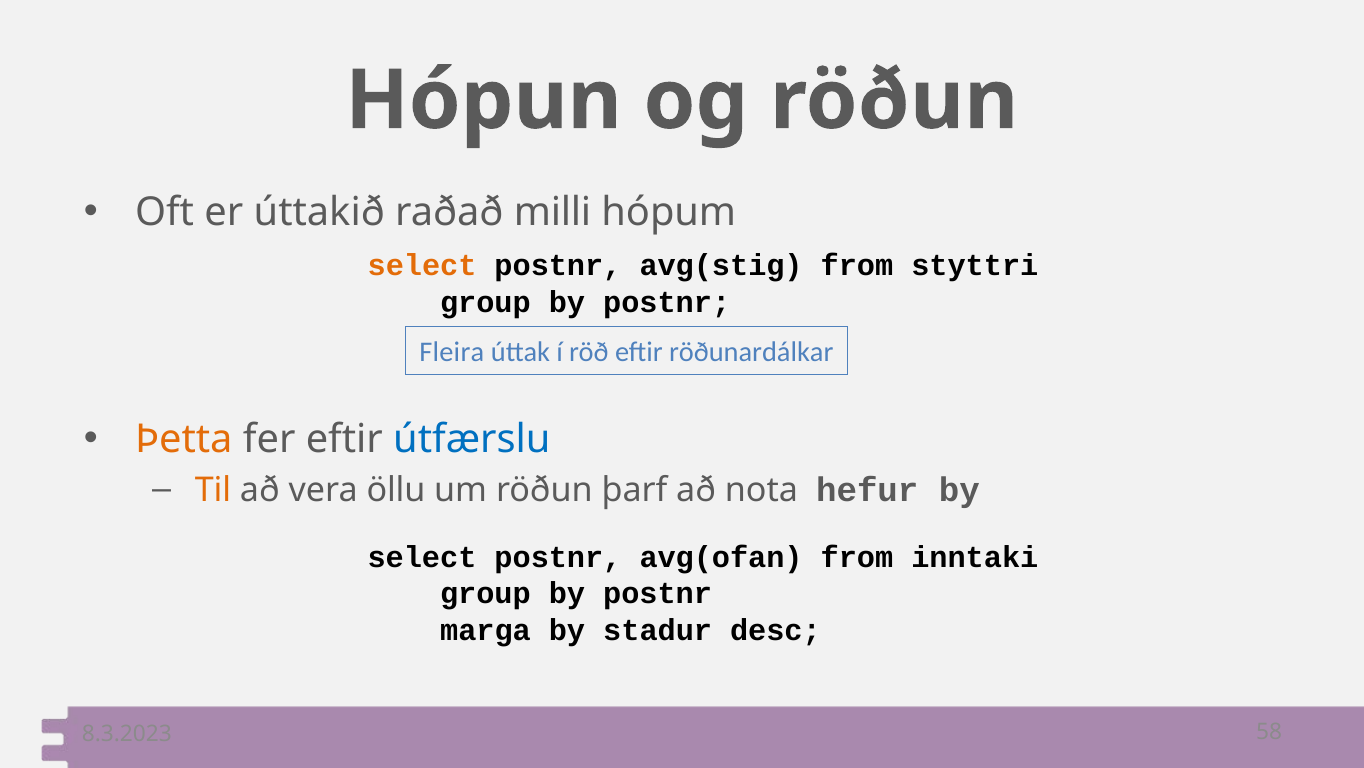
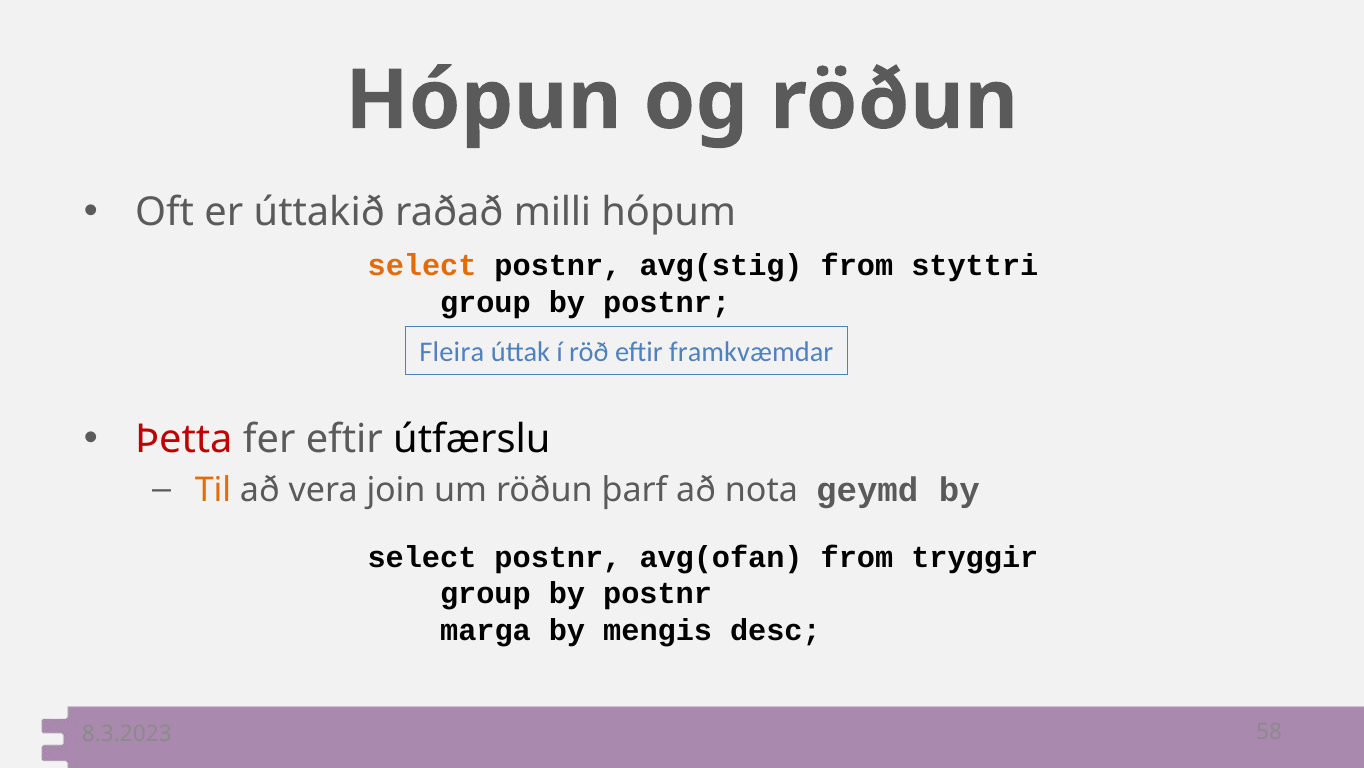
röðunardálkar: röðunardálkar -> framkvæmdar
Þetta colour: orange -> red
útfærslu colour: blue -> black
öllu: öllu -> join
hefur: hefur -> geymd
inntaki: inntaki -> tryggir
stadur: stadur -> mengis
